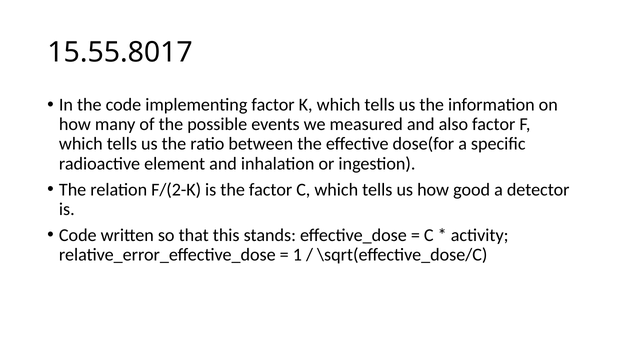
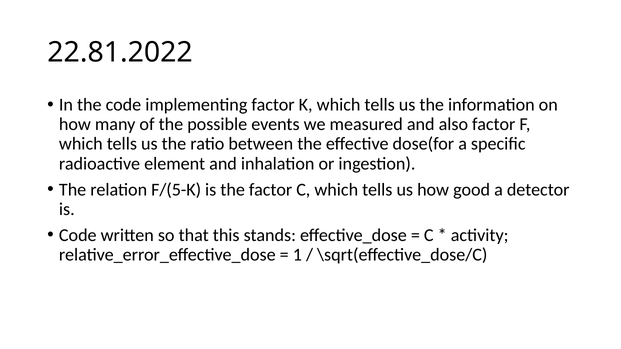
15.55.8017: 15.55.8017 -> 22.81.2022
F/(2-K: F/(2-K -> F/(5-K
